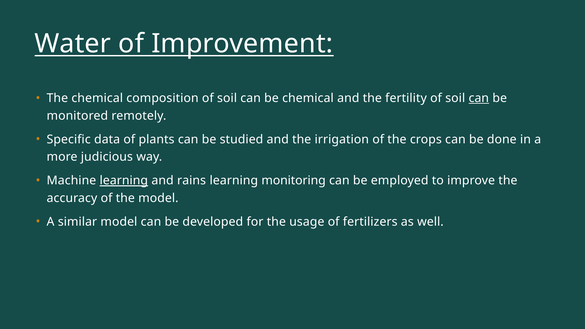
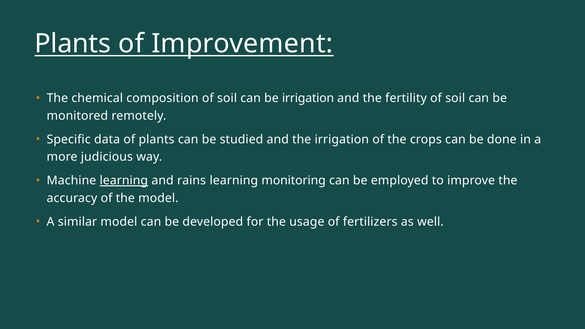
Water at (73, 44): Water -> Plants
be chemical: chemical -> irrigation
can at (479, 98) underline: present -> none
